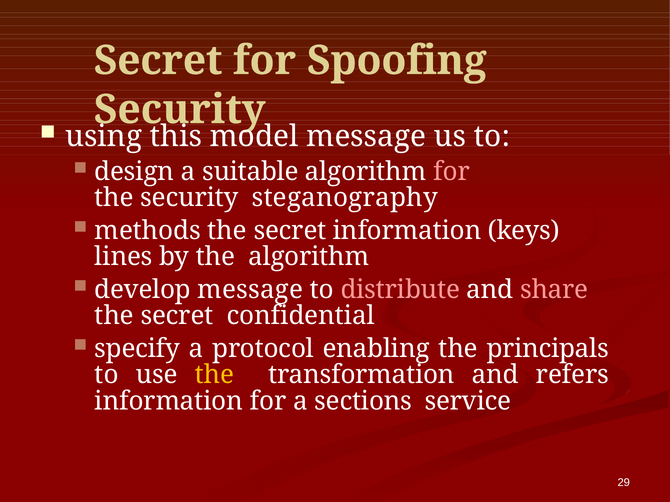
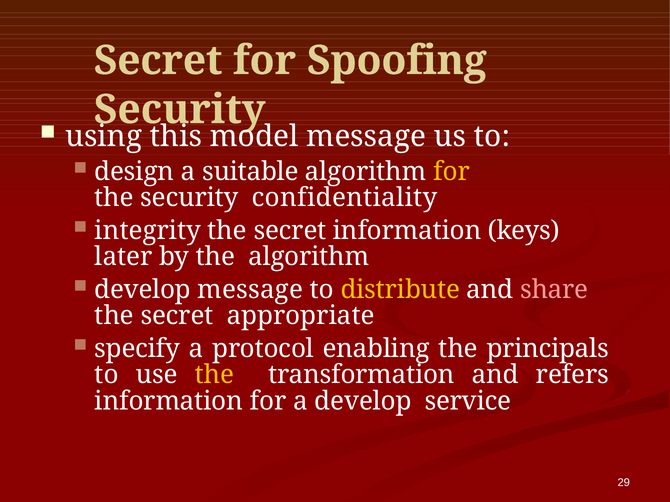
for at (451, 172) colour: pink -> yellow
steganography: steganography -> confidentiality
methods: methods -> integrity
lines: lines -> later
distribute colour: pink -> yellow
confidential: confidential -> appropriate
a sections: sections -> develop
